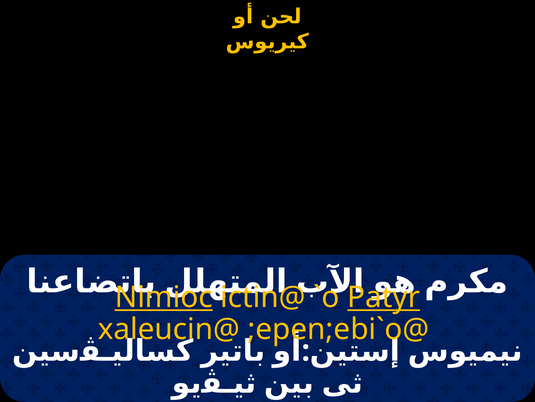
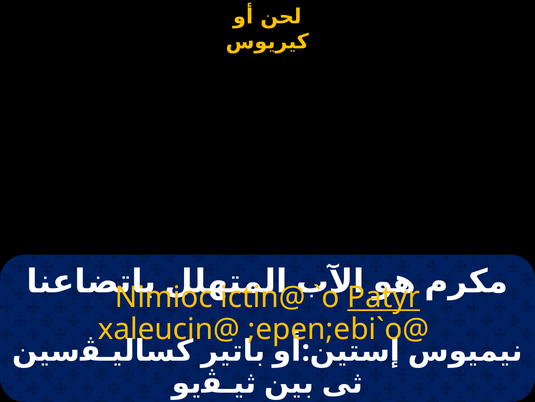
Nimioc underline: present -> none
